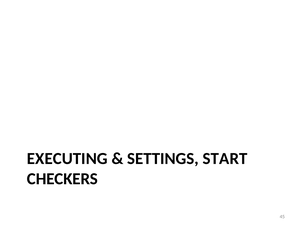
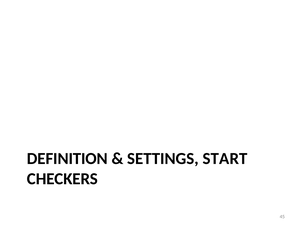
EXECUTING: EXECUTING -> DEFINITION
